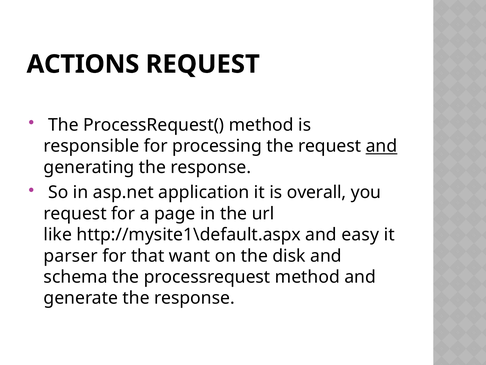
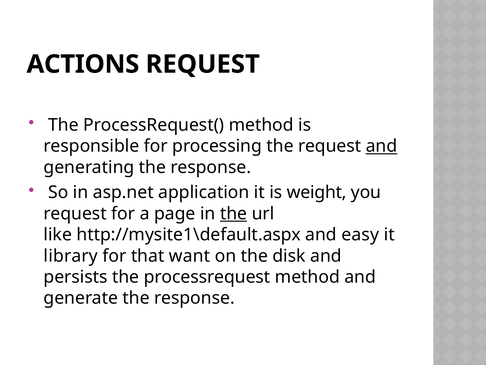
overall: overall -> weight
the at (234, 213) underline: none -> present
parser: parser -> library
schema: schema -> persists
